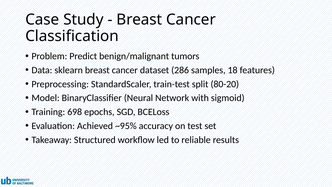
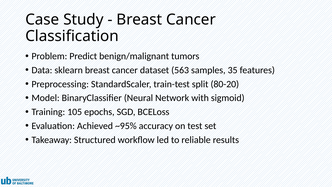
286: 286 -> 563
18: 18 -> 35
698: 698 -> 105
